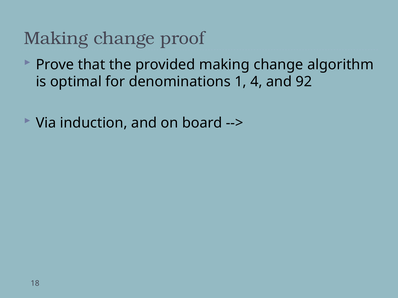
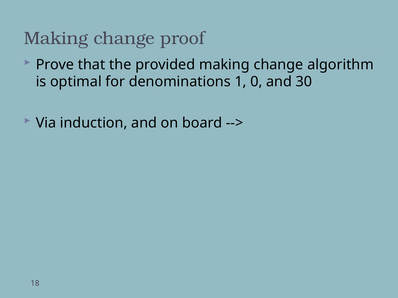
4: 4 -> 0
92: 92 -> 30
